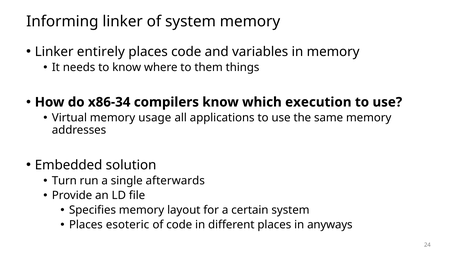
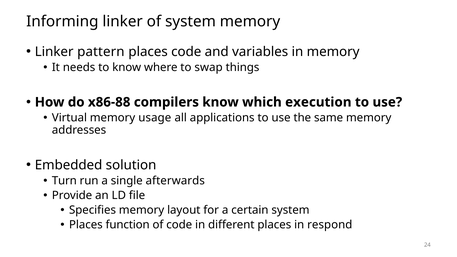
entirely: entirely -> pattern
them: them -> swap
x86-34: x86-34 -> x86-88
esoteric: esoteric -> function
anyways: anyways -> respond
